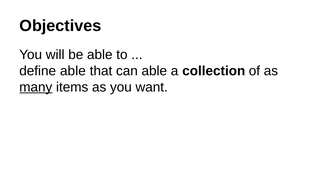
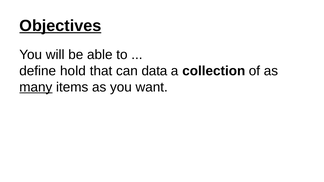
Objectives underline: none -> present
define able: able -> hold
can able: able -> data
